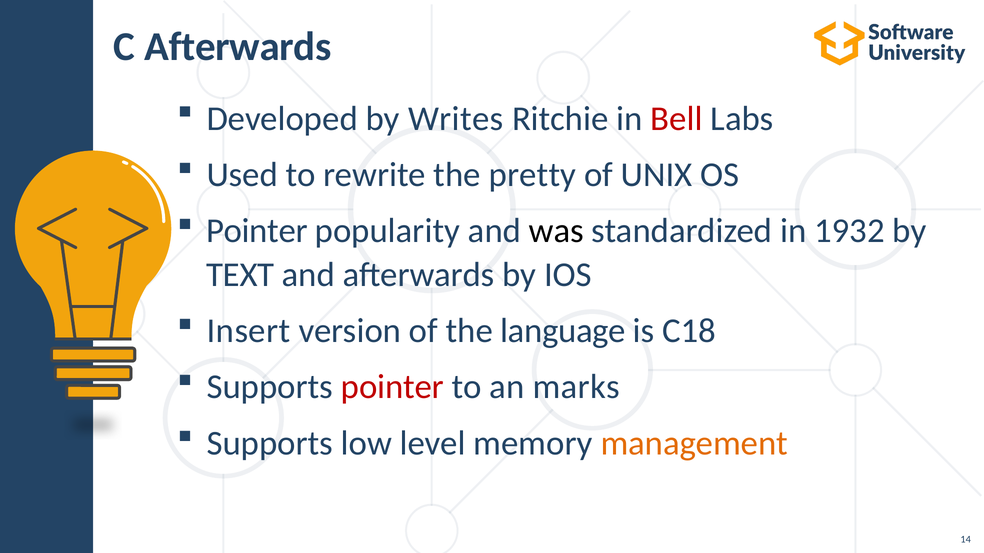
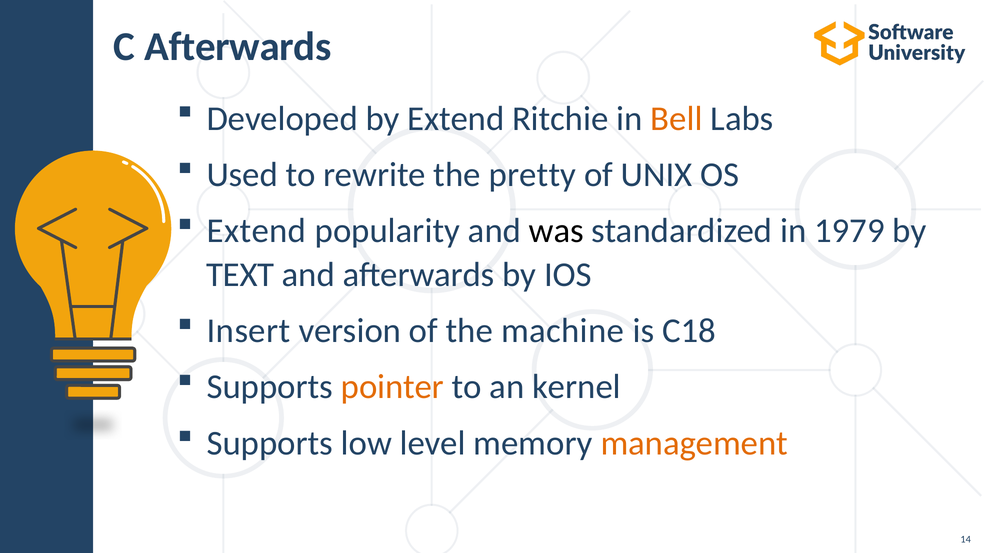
by Writes: Writes -> Extend
Bell colour: red -> orange
Pointer at (257, 231): Pointer -> Extend
1932: 1932 -> 1979
language: language -> machine
pointer at (392, 387) colour: red -> orange
marks: marks -> kernel
